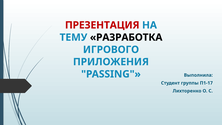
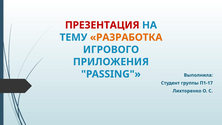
РАЗРАБОТКА colour: black -> orange
